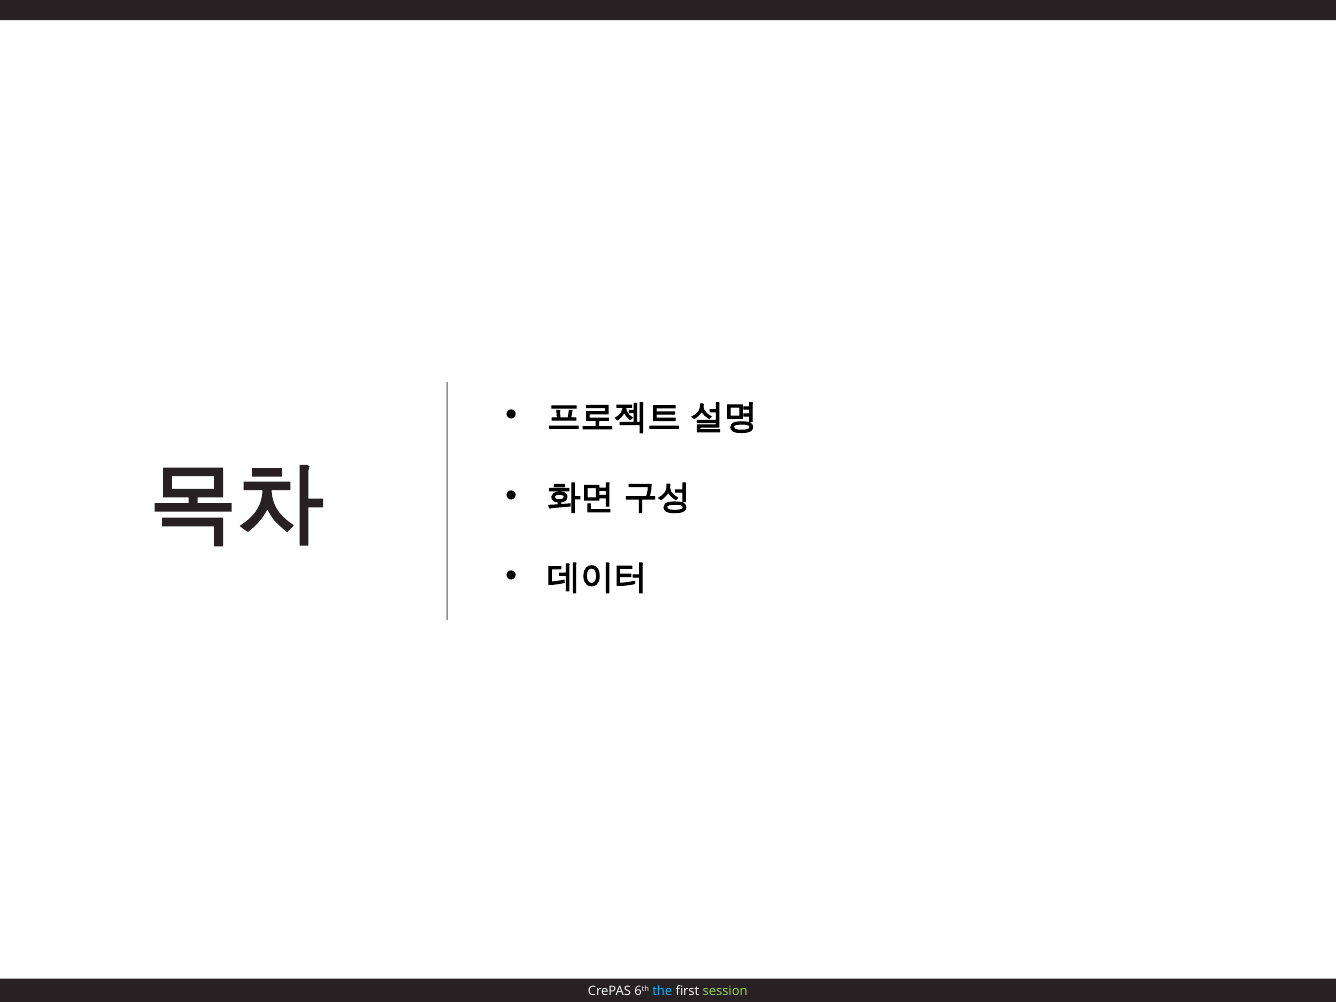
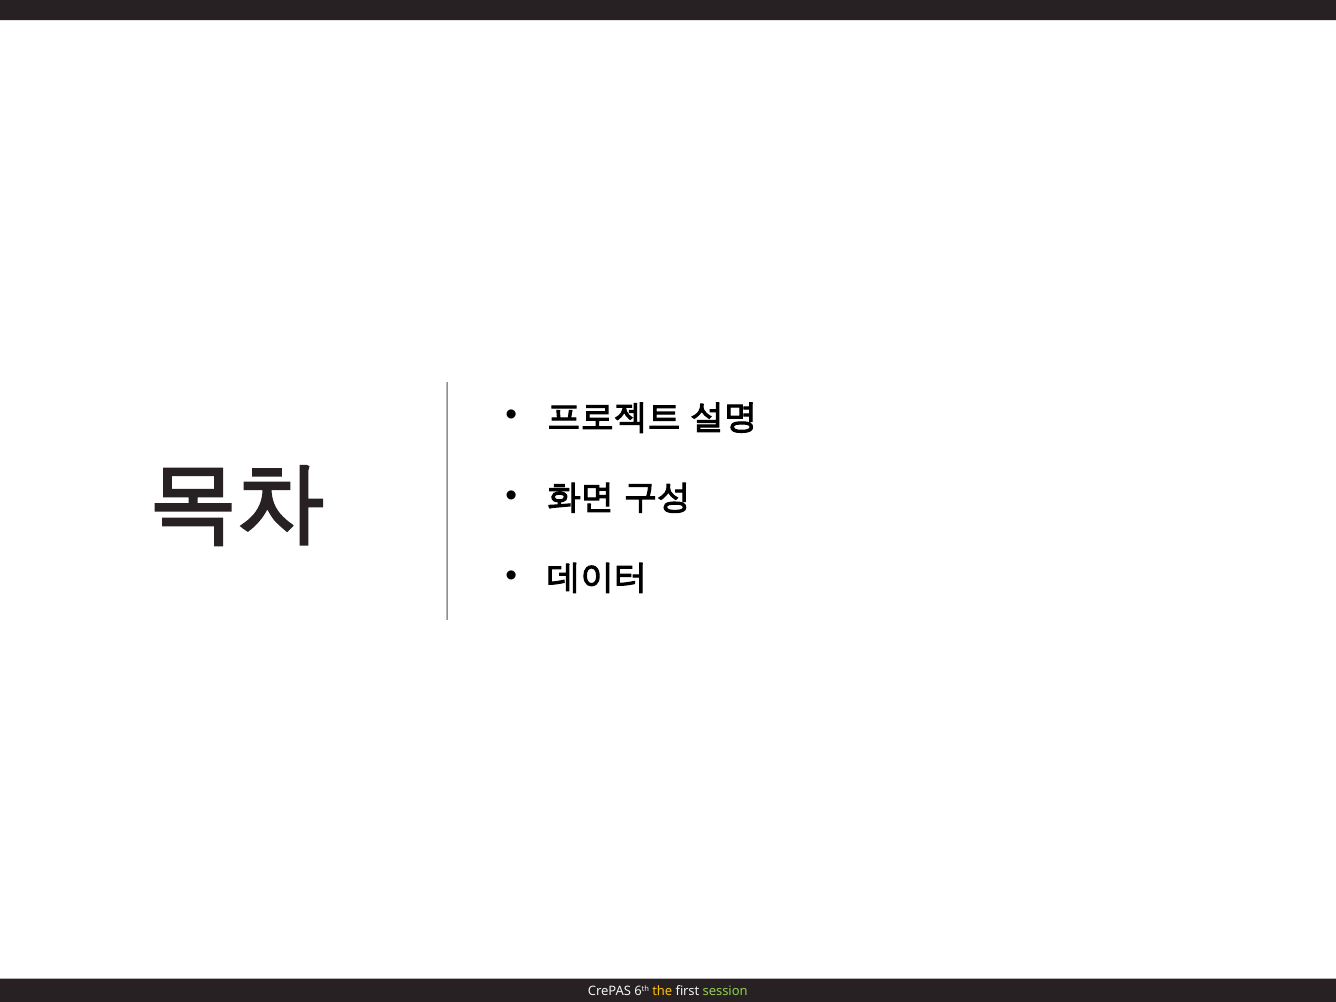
the colour: light blue -> yellow
